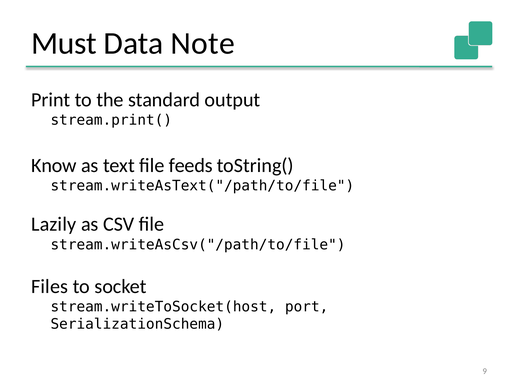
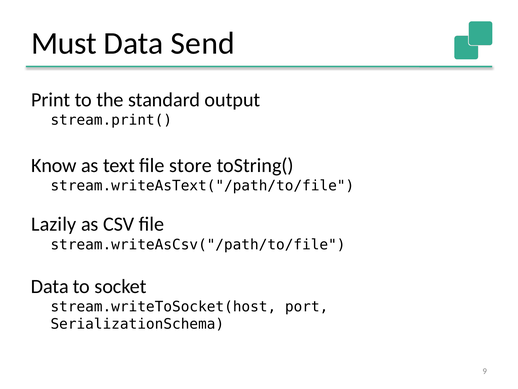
Note: Note -> Send
feeds: feeds -> store
Files at (50, 286): Files -> Data
